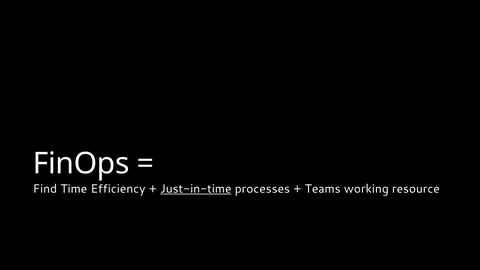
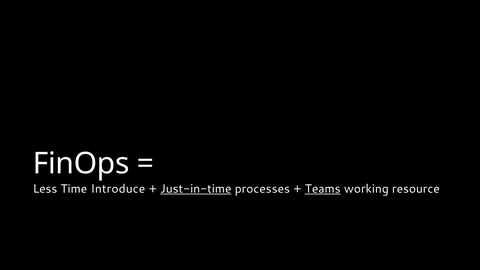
Find: Find -> Less
Efficiency: Efficiency -> Introduce
Teams underline: none -> present
